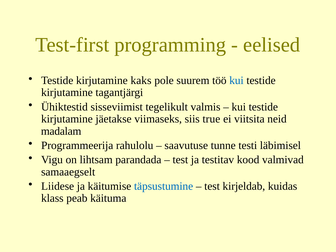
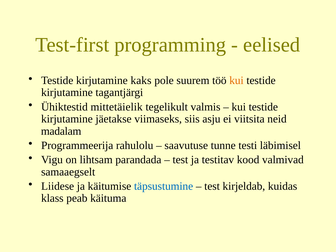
kui at (236, 80) colour: blue -> orange
sisseviimist: sisseviimist -> mittetäielik
true: true -> asju
